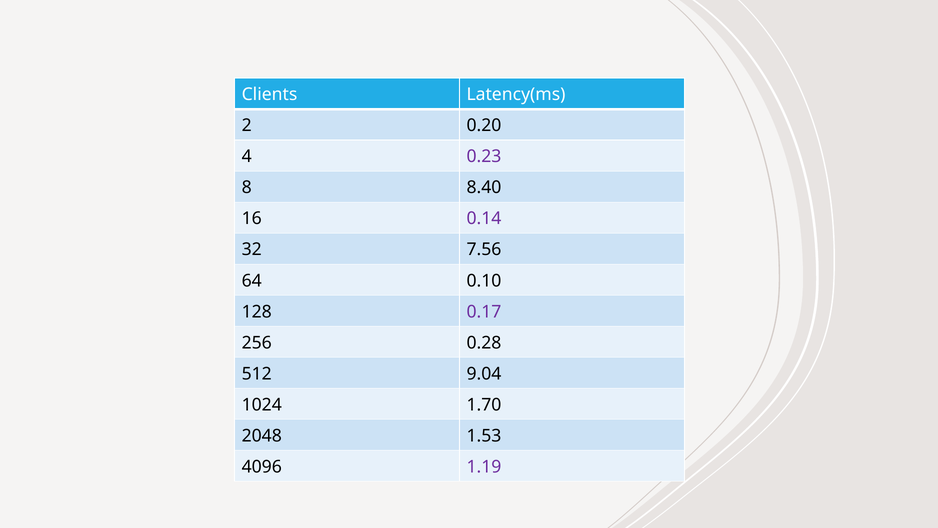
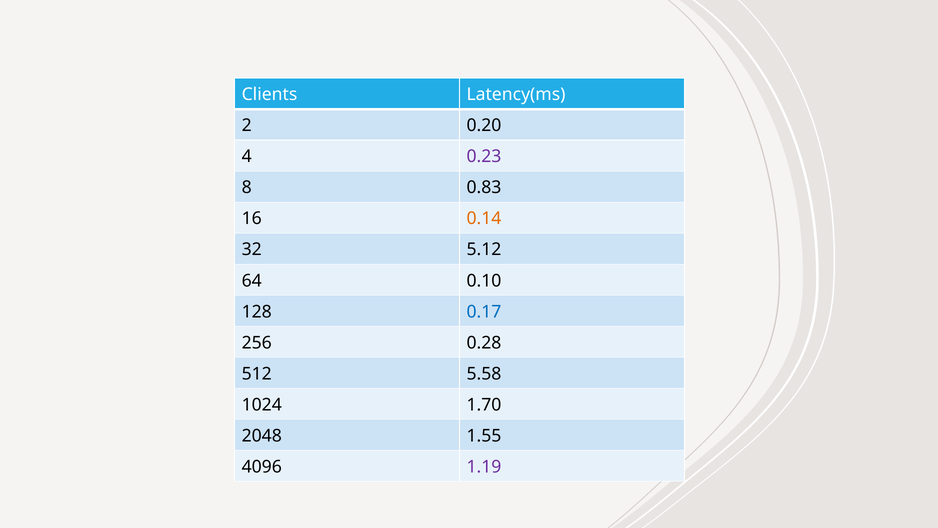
8.40: 8.40 -> 0.83
0.14 colour: purple -> orange
7.56: 7.56 -> 5.12
0.17 colour: purple -> blue
9.04: 9.04 -> 5.58
1.53: 1.53 -> 1.55
